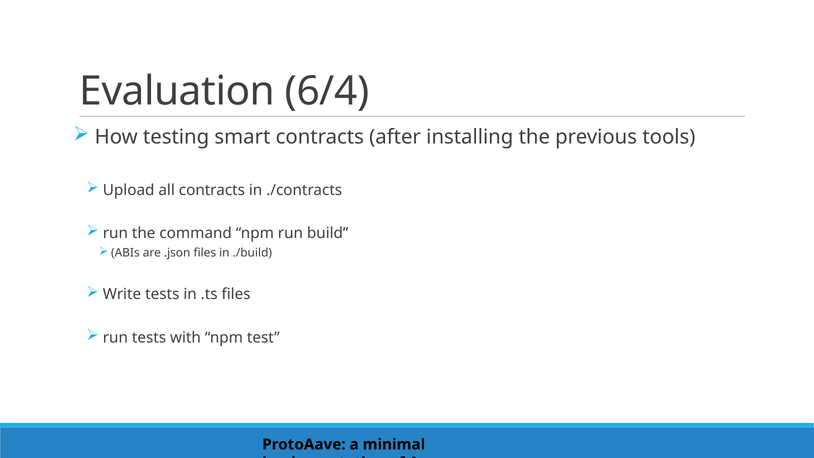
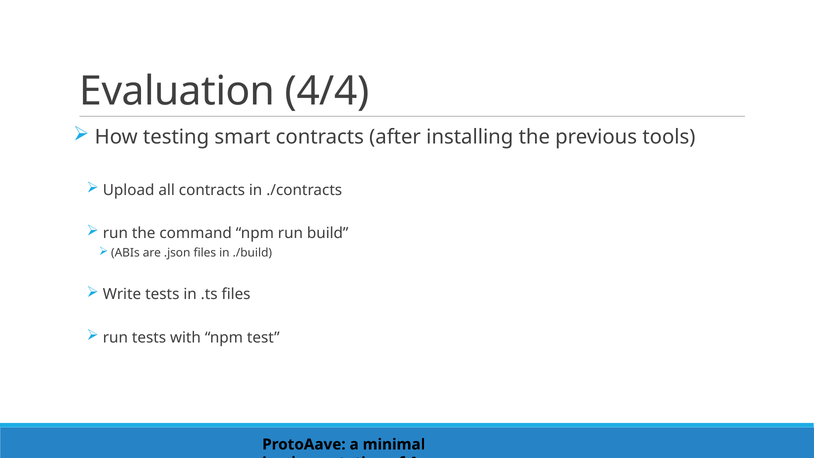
6/4: 6/4 -> 4/4
